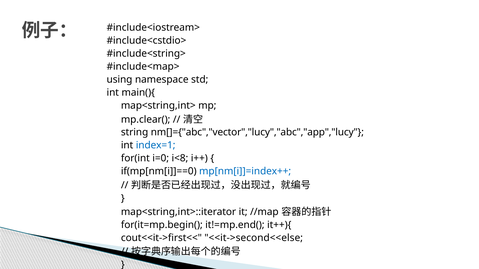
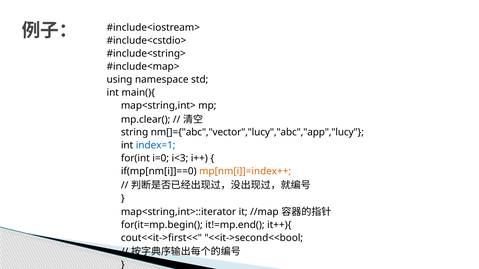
i<8: i<8 -> i<3
mp[nm[i]]=index++ colour: blue -> orange
<<it->second<<else: <<it->second<<else -> <<it->second<<bool
